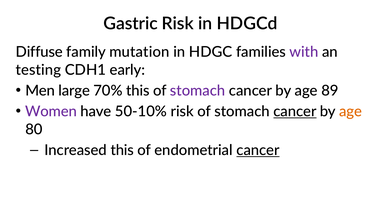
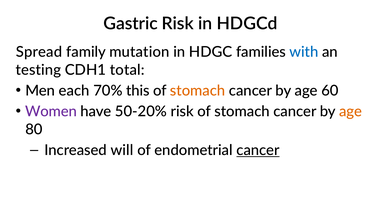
Diffuse: Diffuse -> Spread
with colour: purple -> blue
early: early -> total
large: large -> each
stomach at (198, 91) colour: purple -> orange
89: 89 -> 60
50-10%: 50-10% -> 50-20%
cancer at (295, 111) underline: present -> none
Increased this: this -> will
